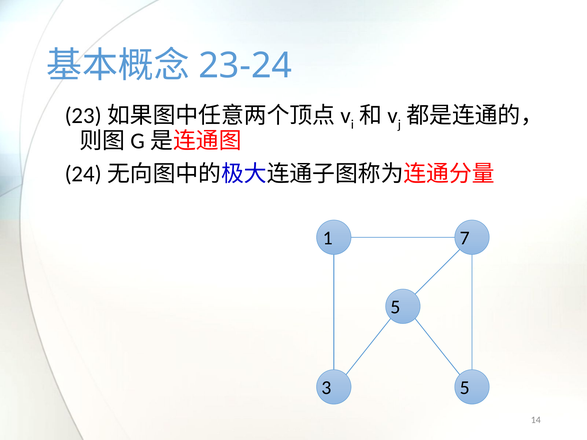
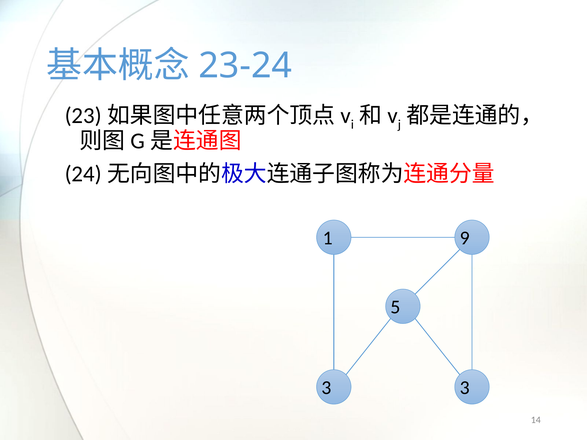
7: 7 -> 9
3 5: 5 -> 3
